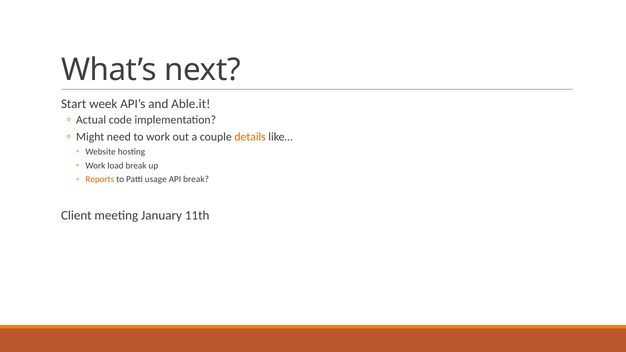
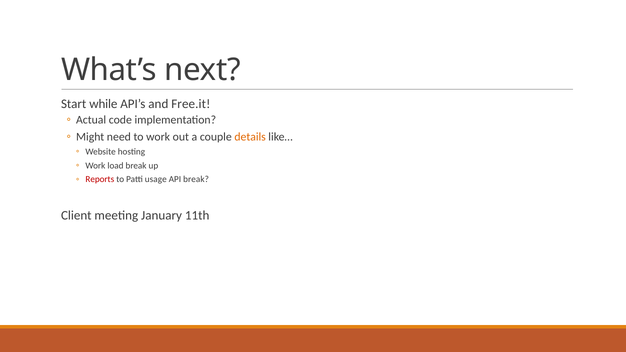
week: week -> while
Able.it: Able.it -> Free.it
Reports colour: orange -> red
